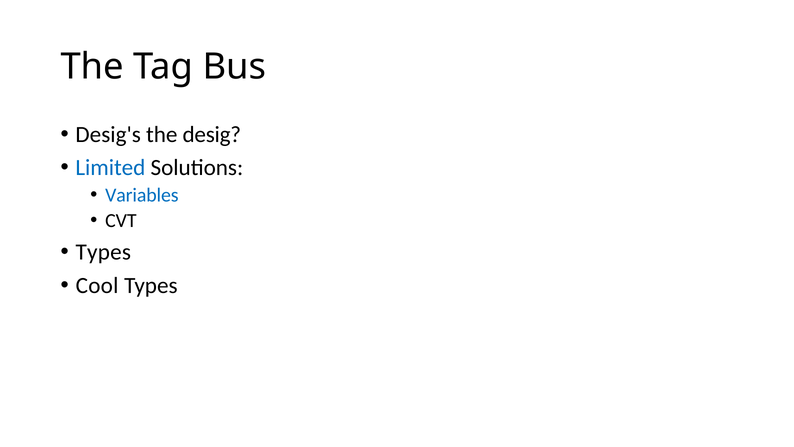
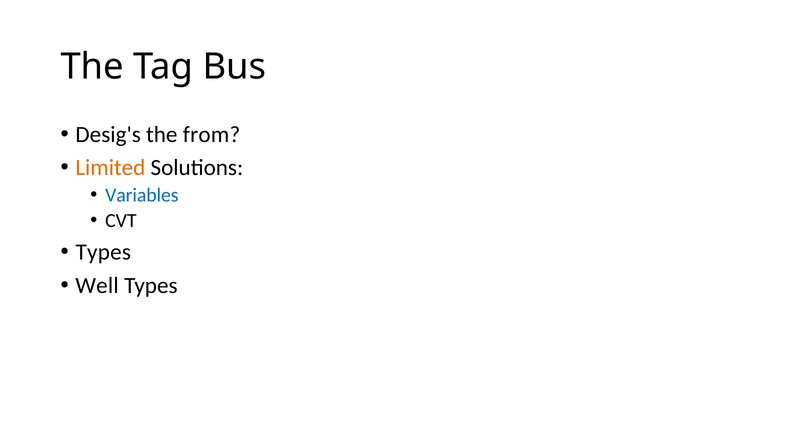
desig: desig -> from
Limited colour: blue -> orange
Cool: Cool -> Well
